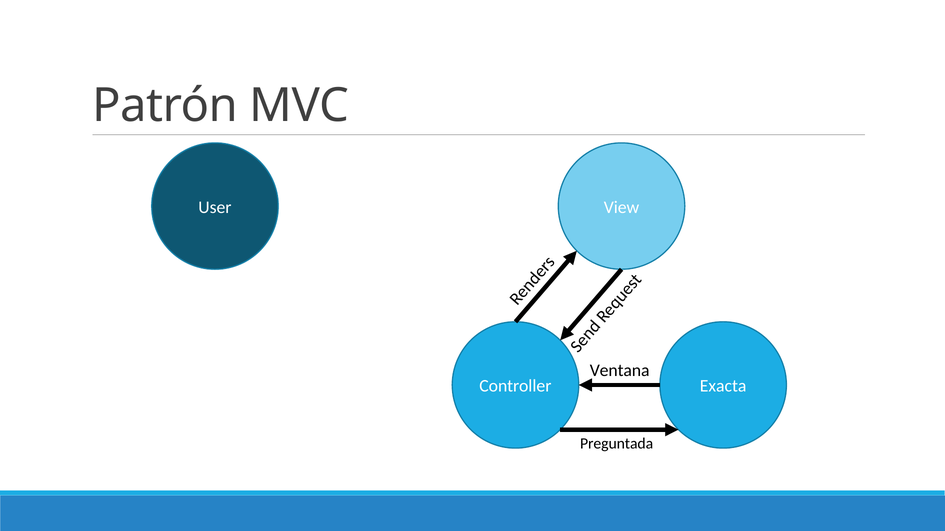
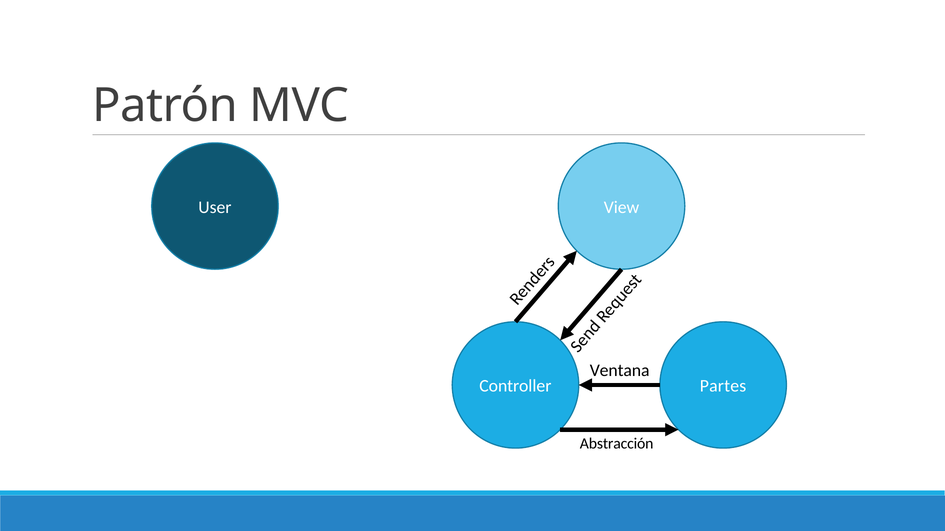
Exacta: Exacta -> Partes
Preguntada: Preguntada -> Abstracción
